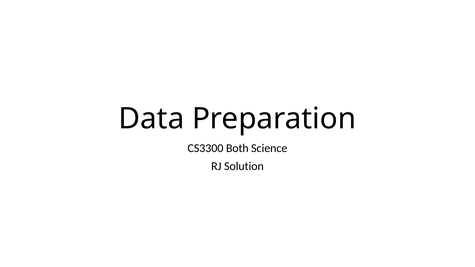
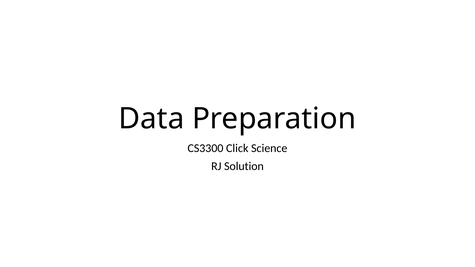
Both: Both -> Click
